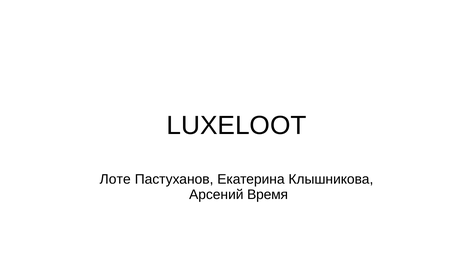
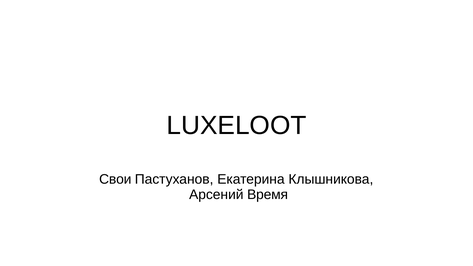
Лоте: Лоте -> Свои
